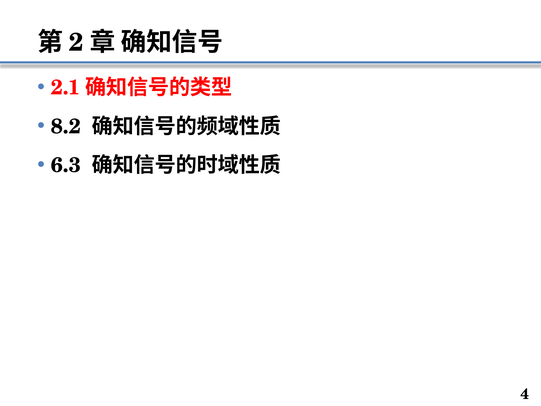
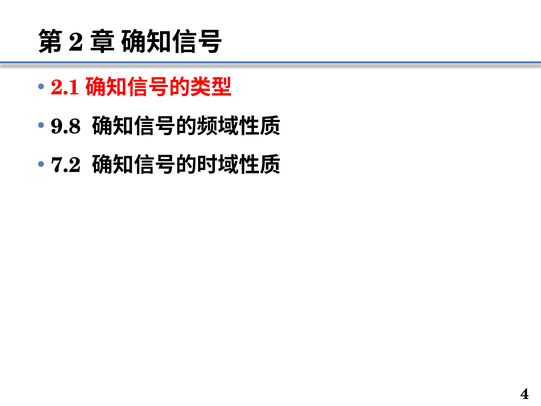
8.2: 8.2 -> 9.8
6.3: 6.3 -> 7.2
